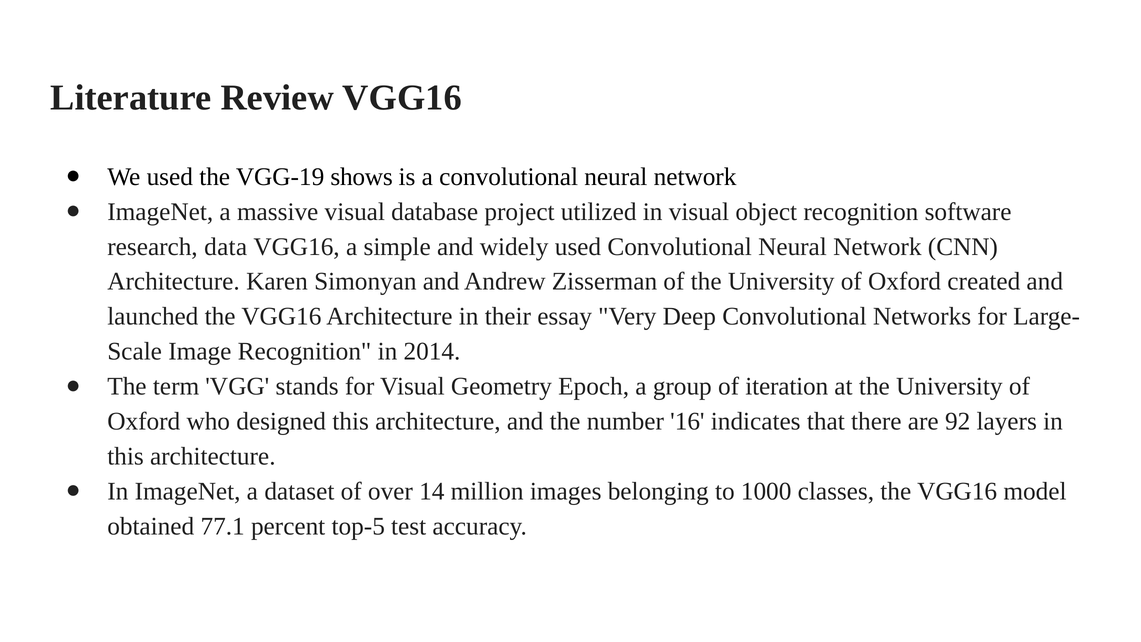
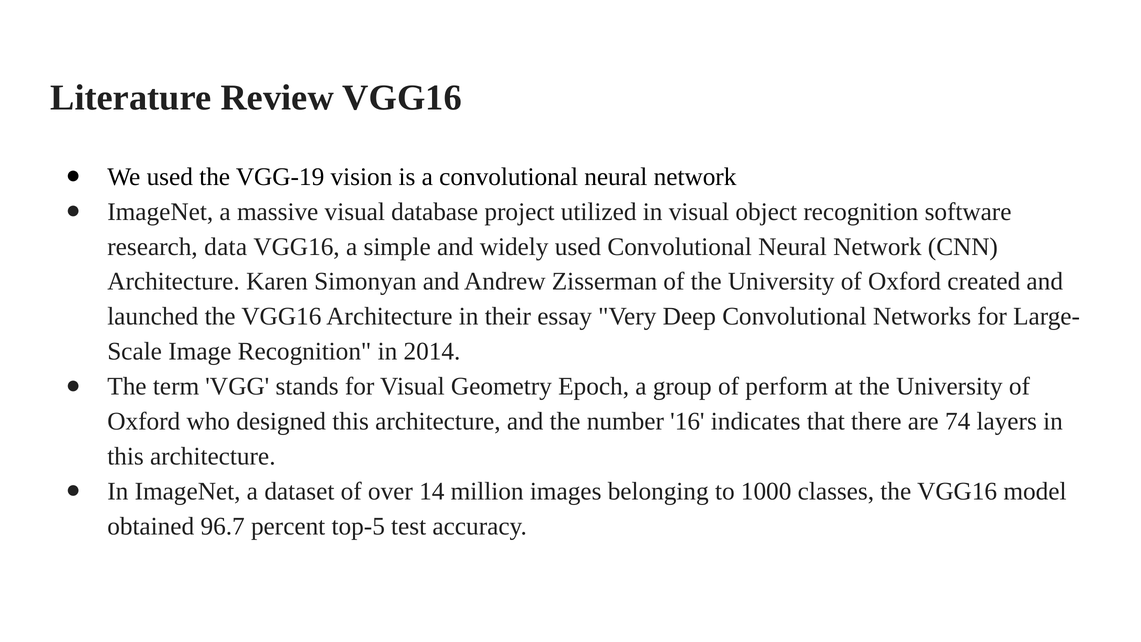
shows: shows -> vision
iteration: iteration -> perform
92: 92 -> 74
77.1: 77.1 -> 96.7
